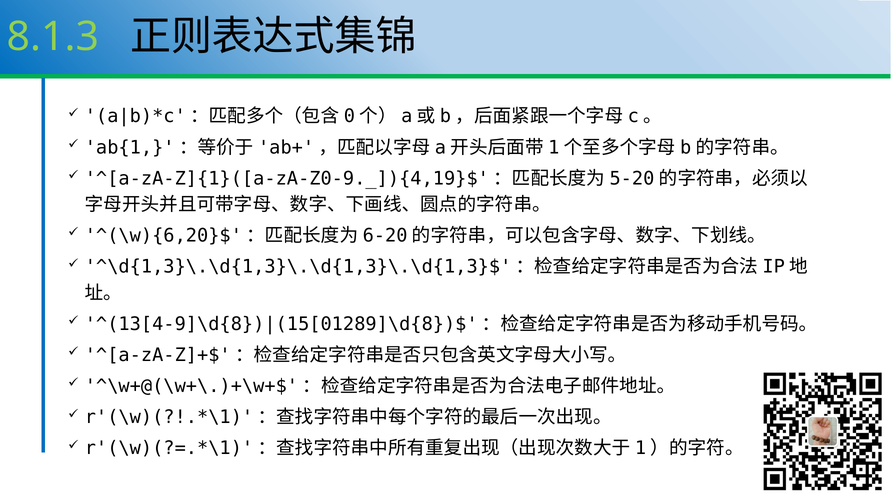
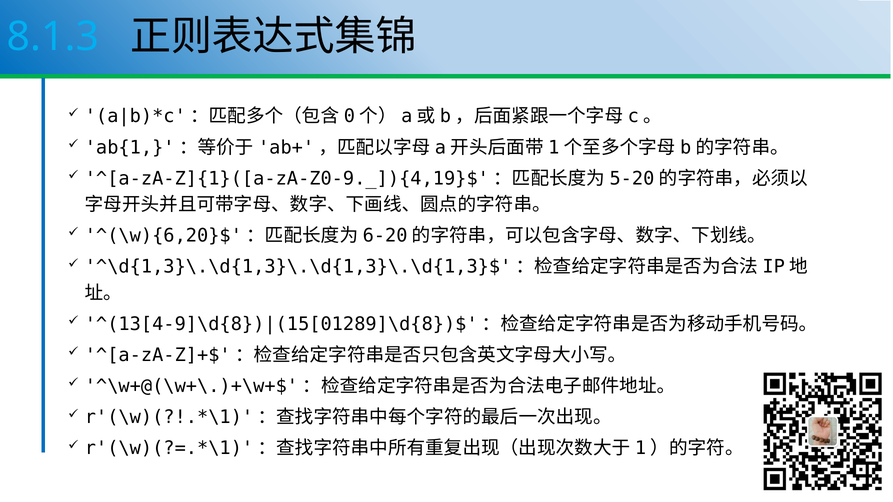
8.1.3 colour: light green -> light blue
